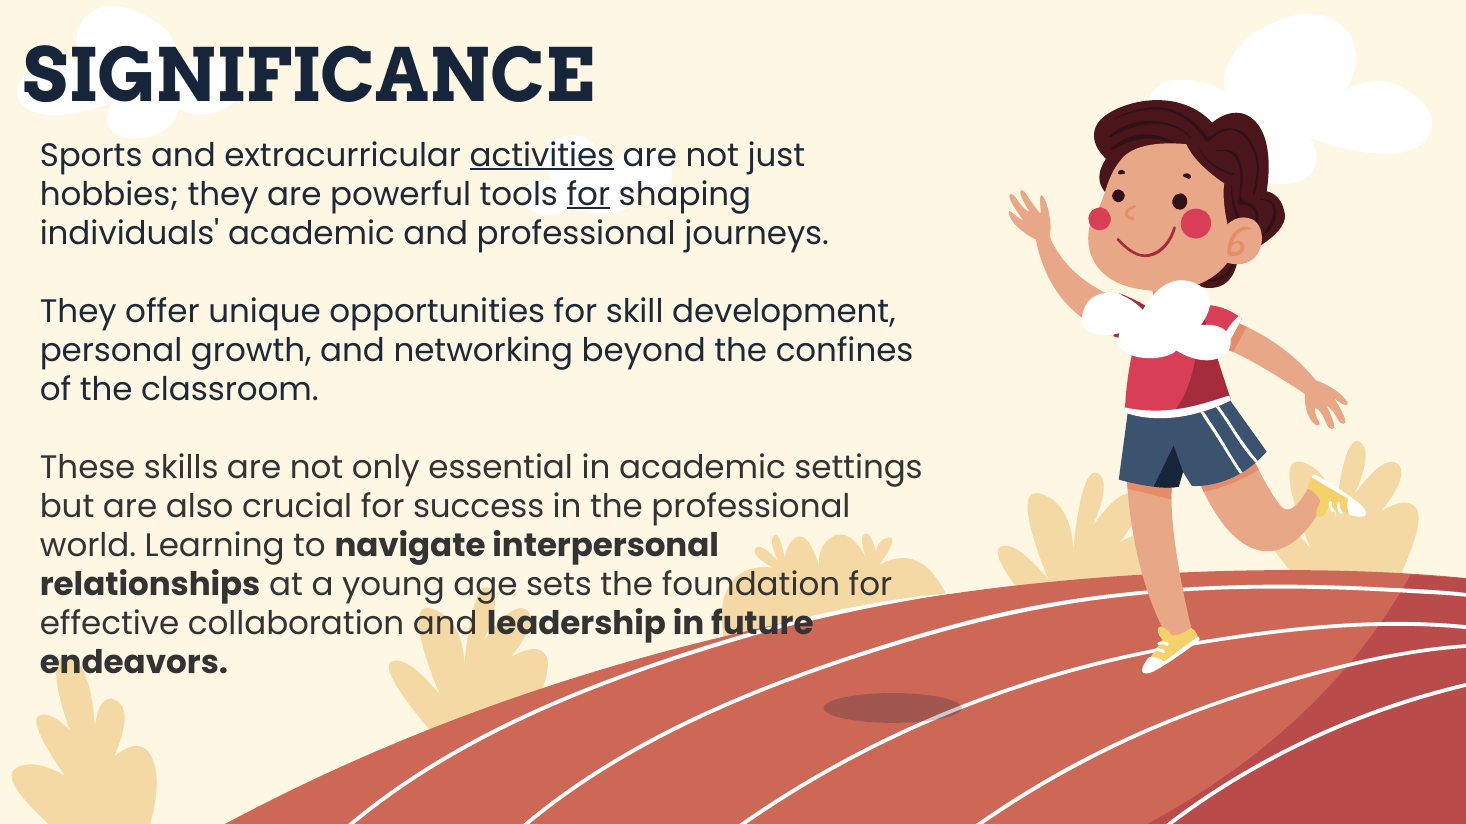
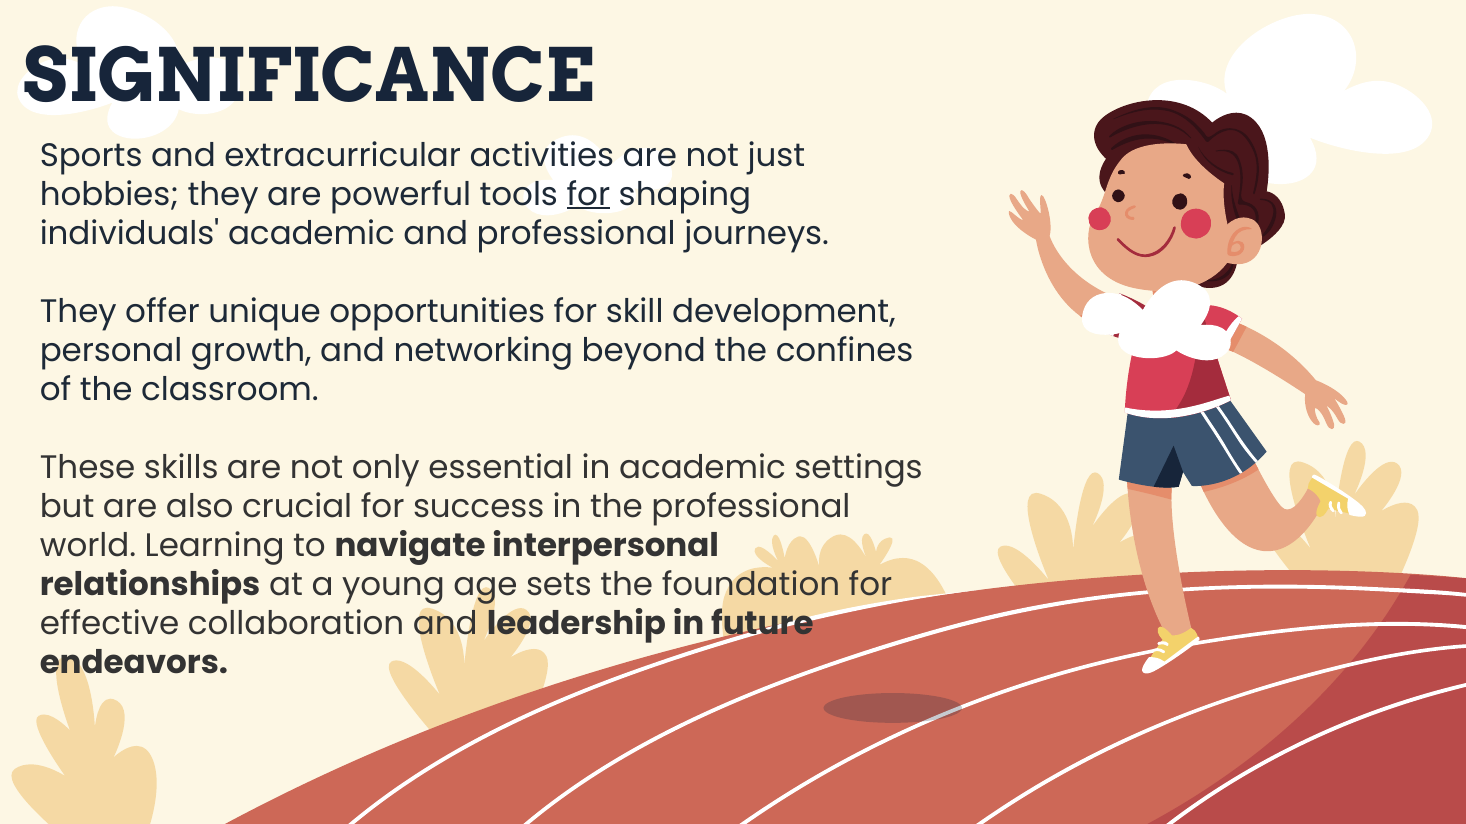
activities underline: present -> none
